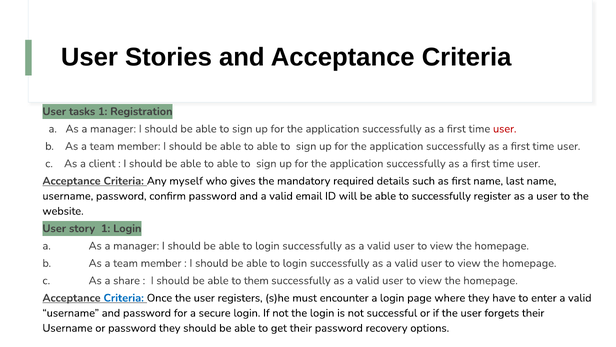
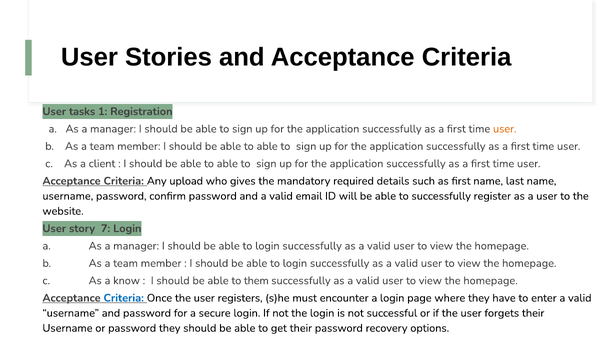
user at (505, 129) colour: red -> orange
myself: myself -> upload
story 1: 1 -> 7
share: share -> know
